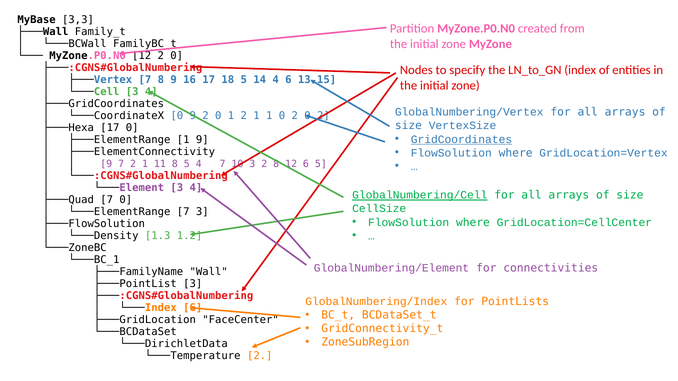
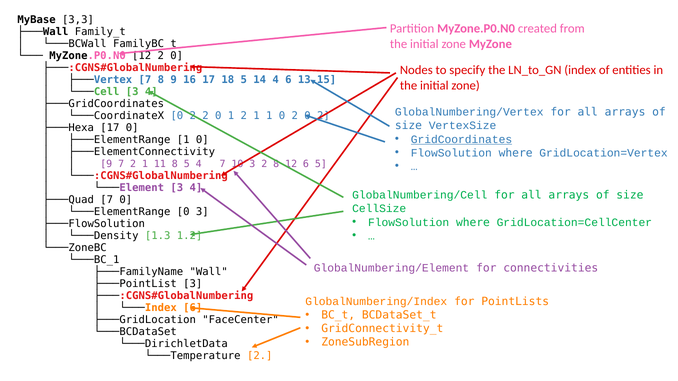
└───CoordinateX 0 9: 9 -> 2
├───ElementRange 1 9: 9 -> 0
GlobalNumbering/Cell underline: present -> none
└───ElementRange 7: 7 -> 0
